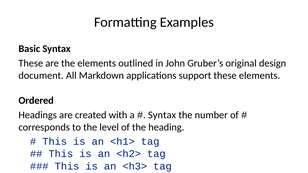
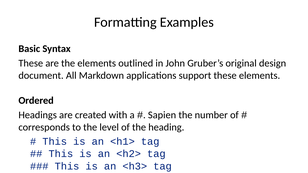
Syntax at (162, 115): Syntax -> Sapien
